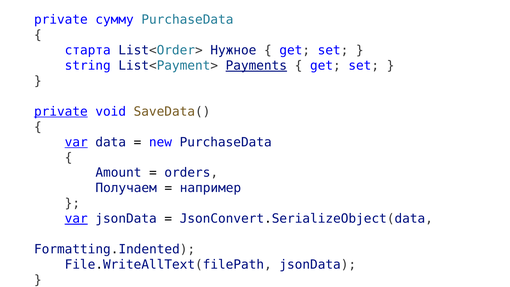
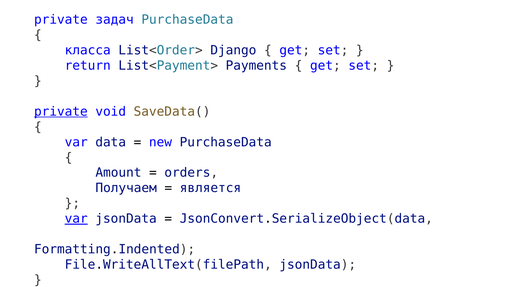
сумму: сумму -> задач
старта: старта -> класса
Нужное: Нужное -> Django
string: string -> return
Payments underline: present -> none
var at (76, 142) underline: present -> none
например: например -> является
